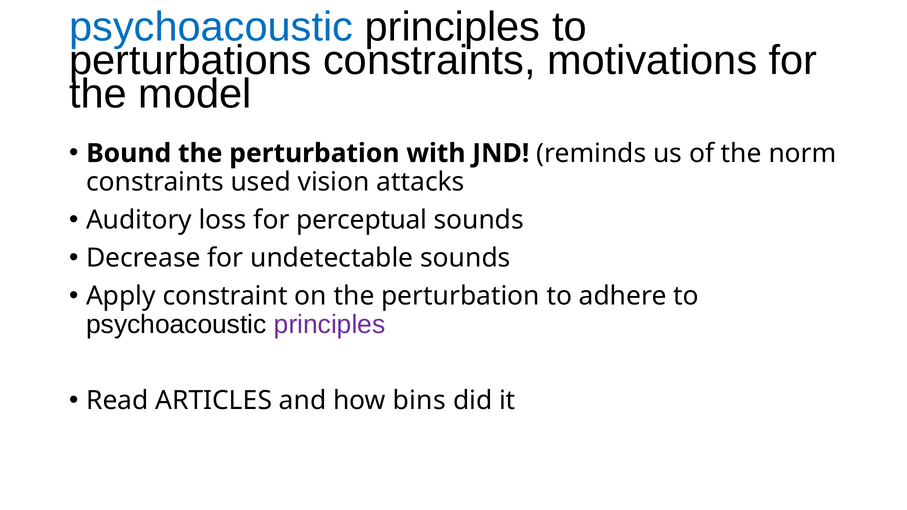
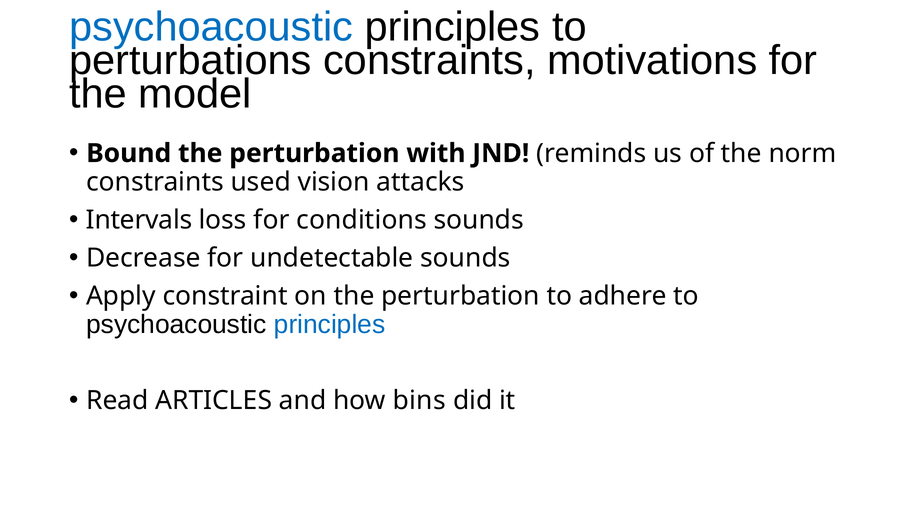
Auditory: Auditory -> Intervals
perceptual: perceptual -> conditions
principles at (330, 325) colour: purple -> blue
